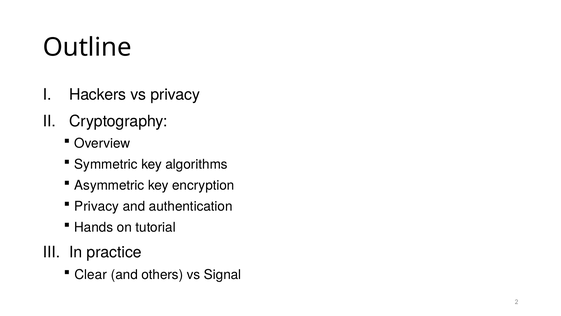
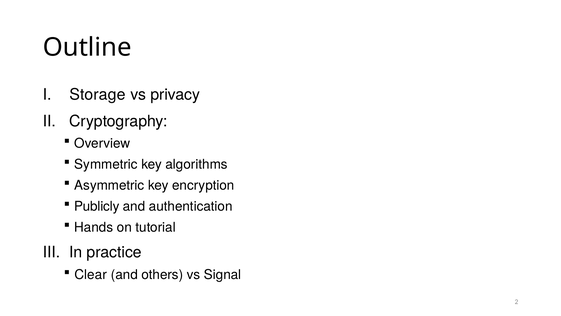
Hackers: Hackers -> Storage
Privacy at (97, 206): Privacy -> Publicly
